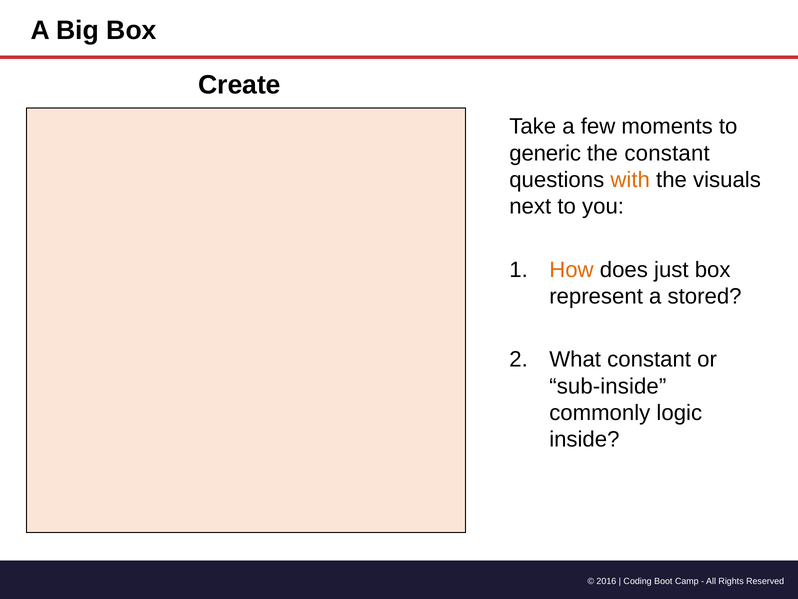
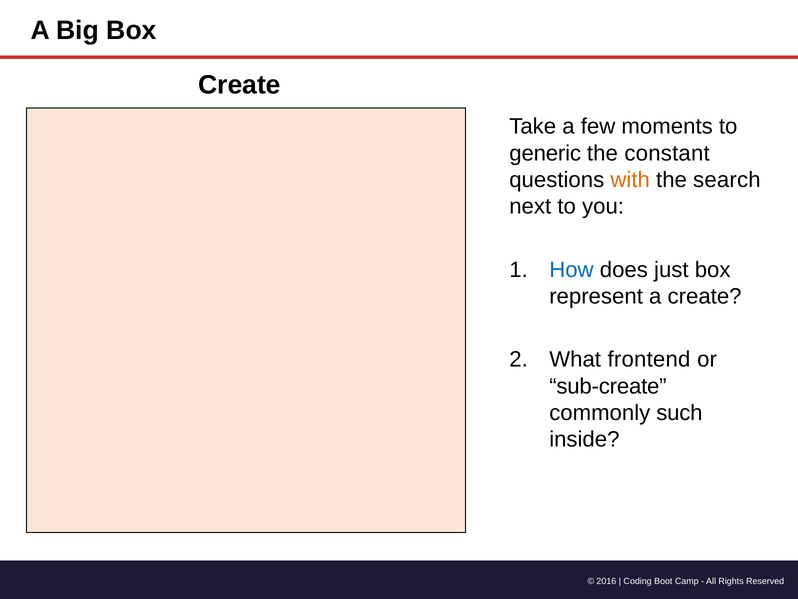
visuals: visuals -> search
How colour: orange -> blue
a stored: stored -> create
What constant: constant -> frontend
sub-inside: sub-inside -> sub-create
logic: logic -> such
